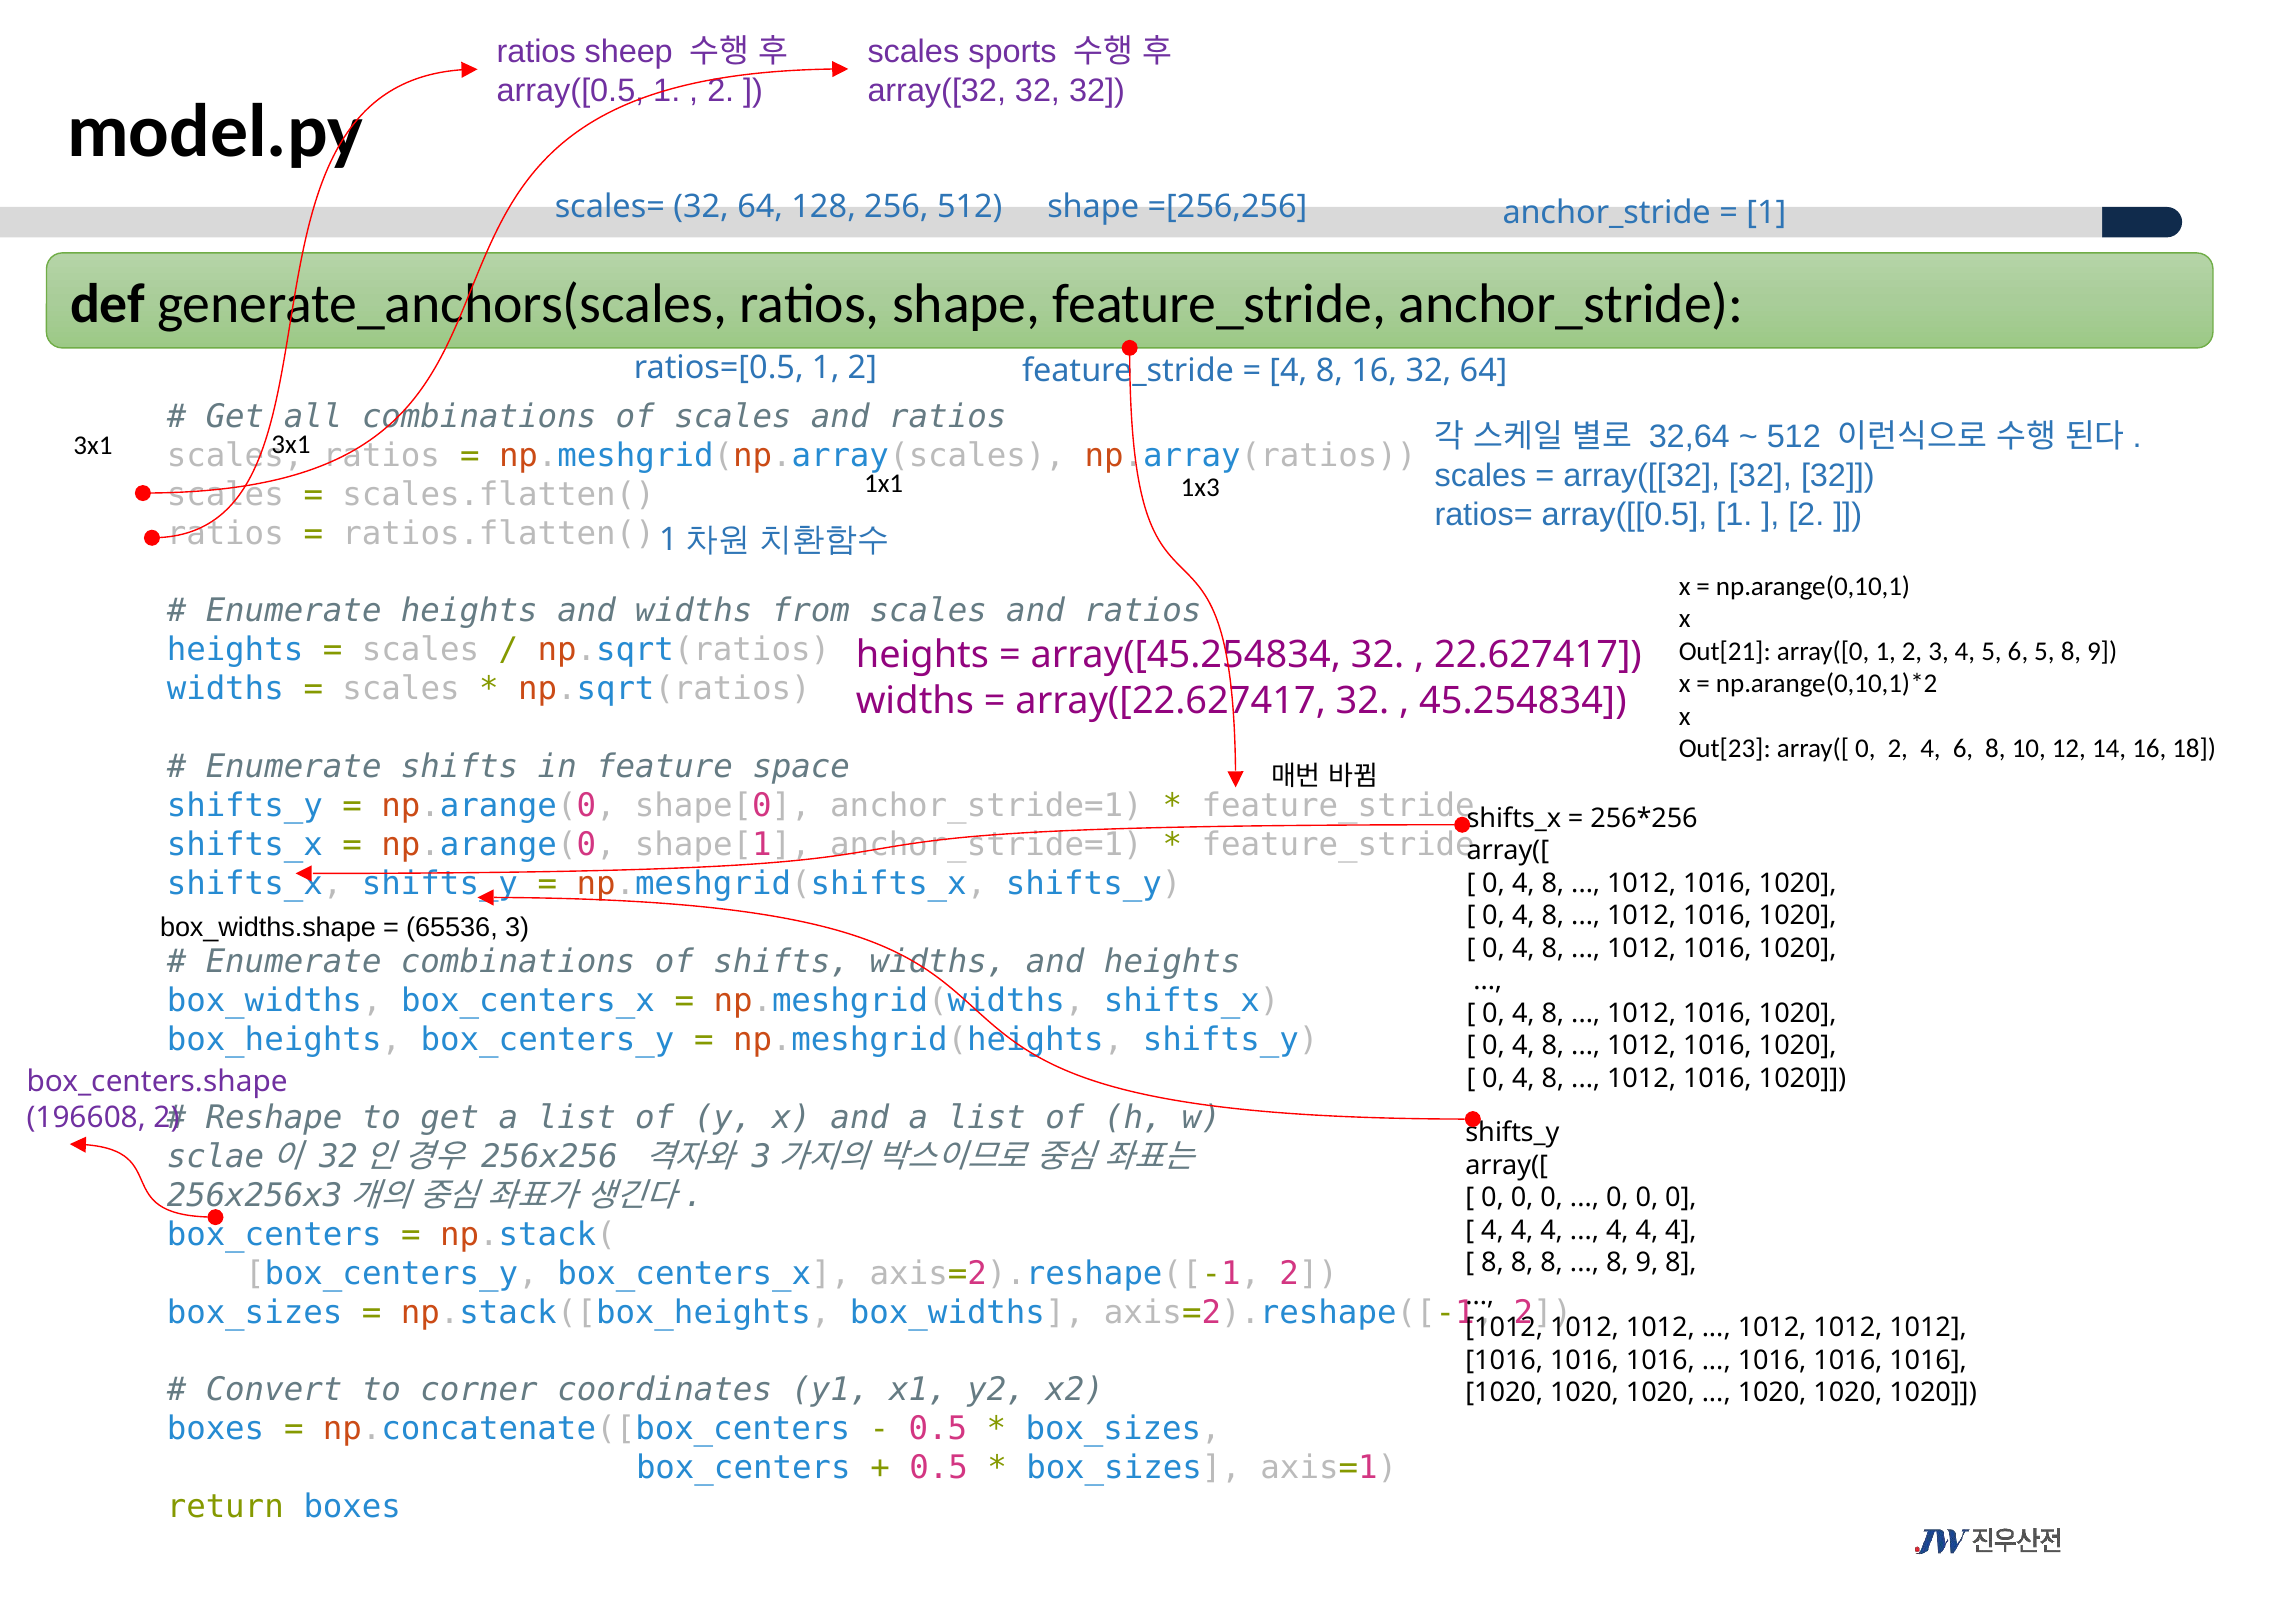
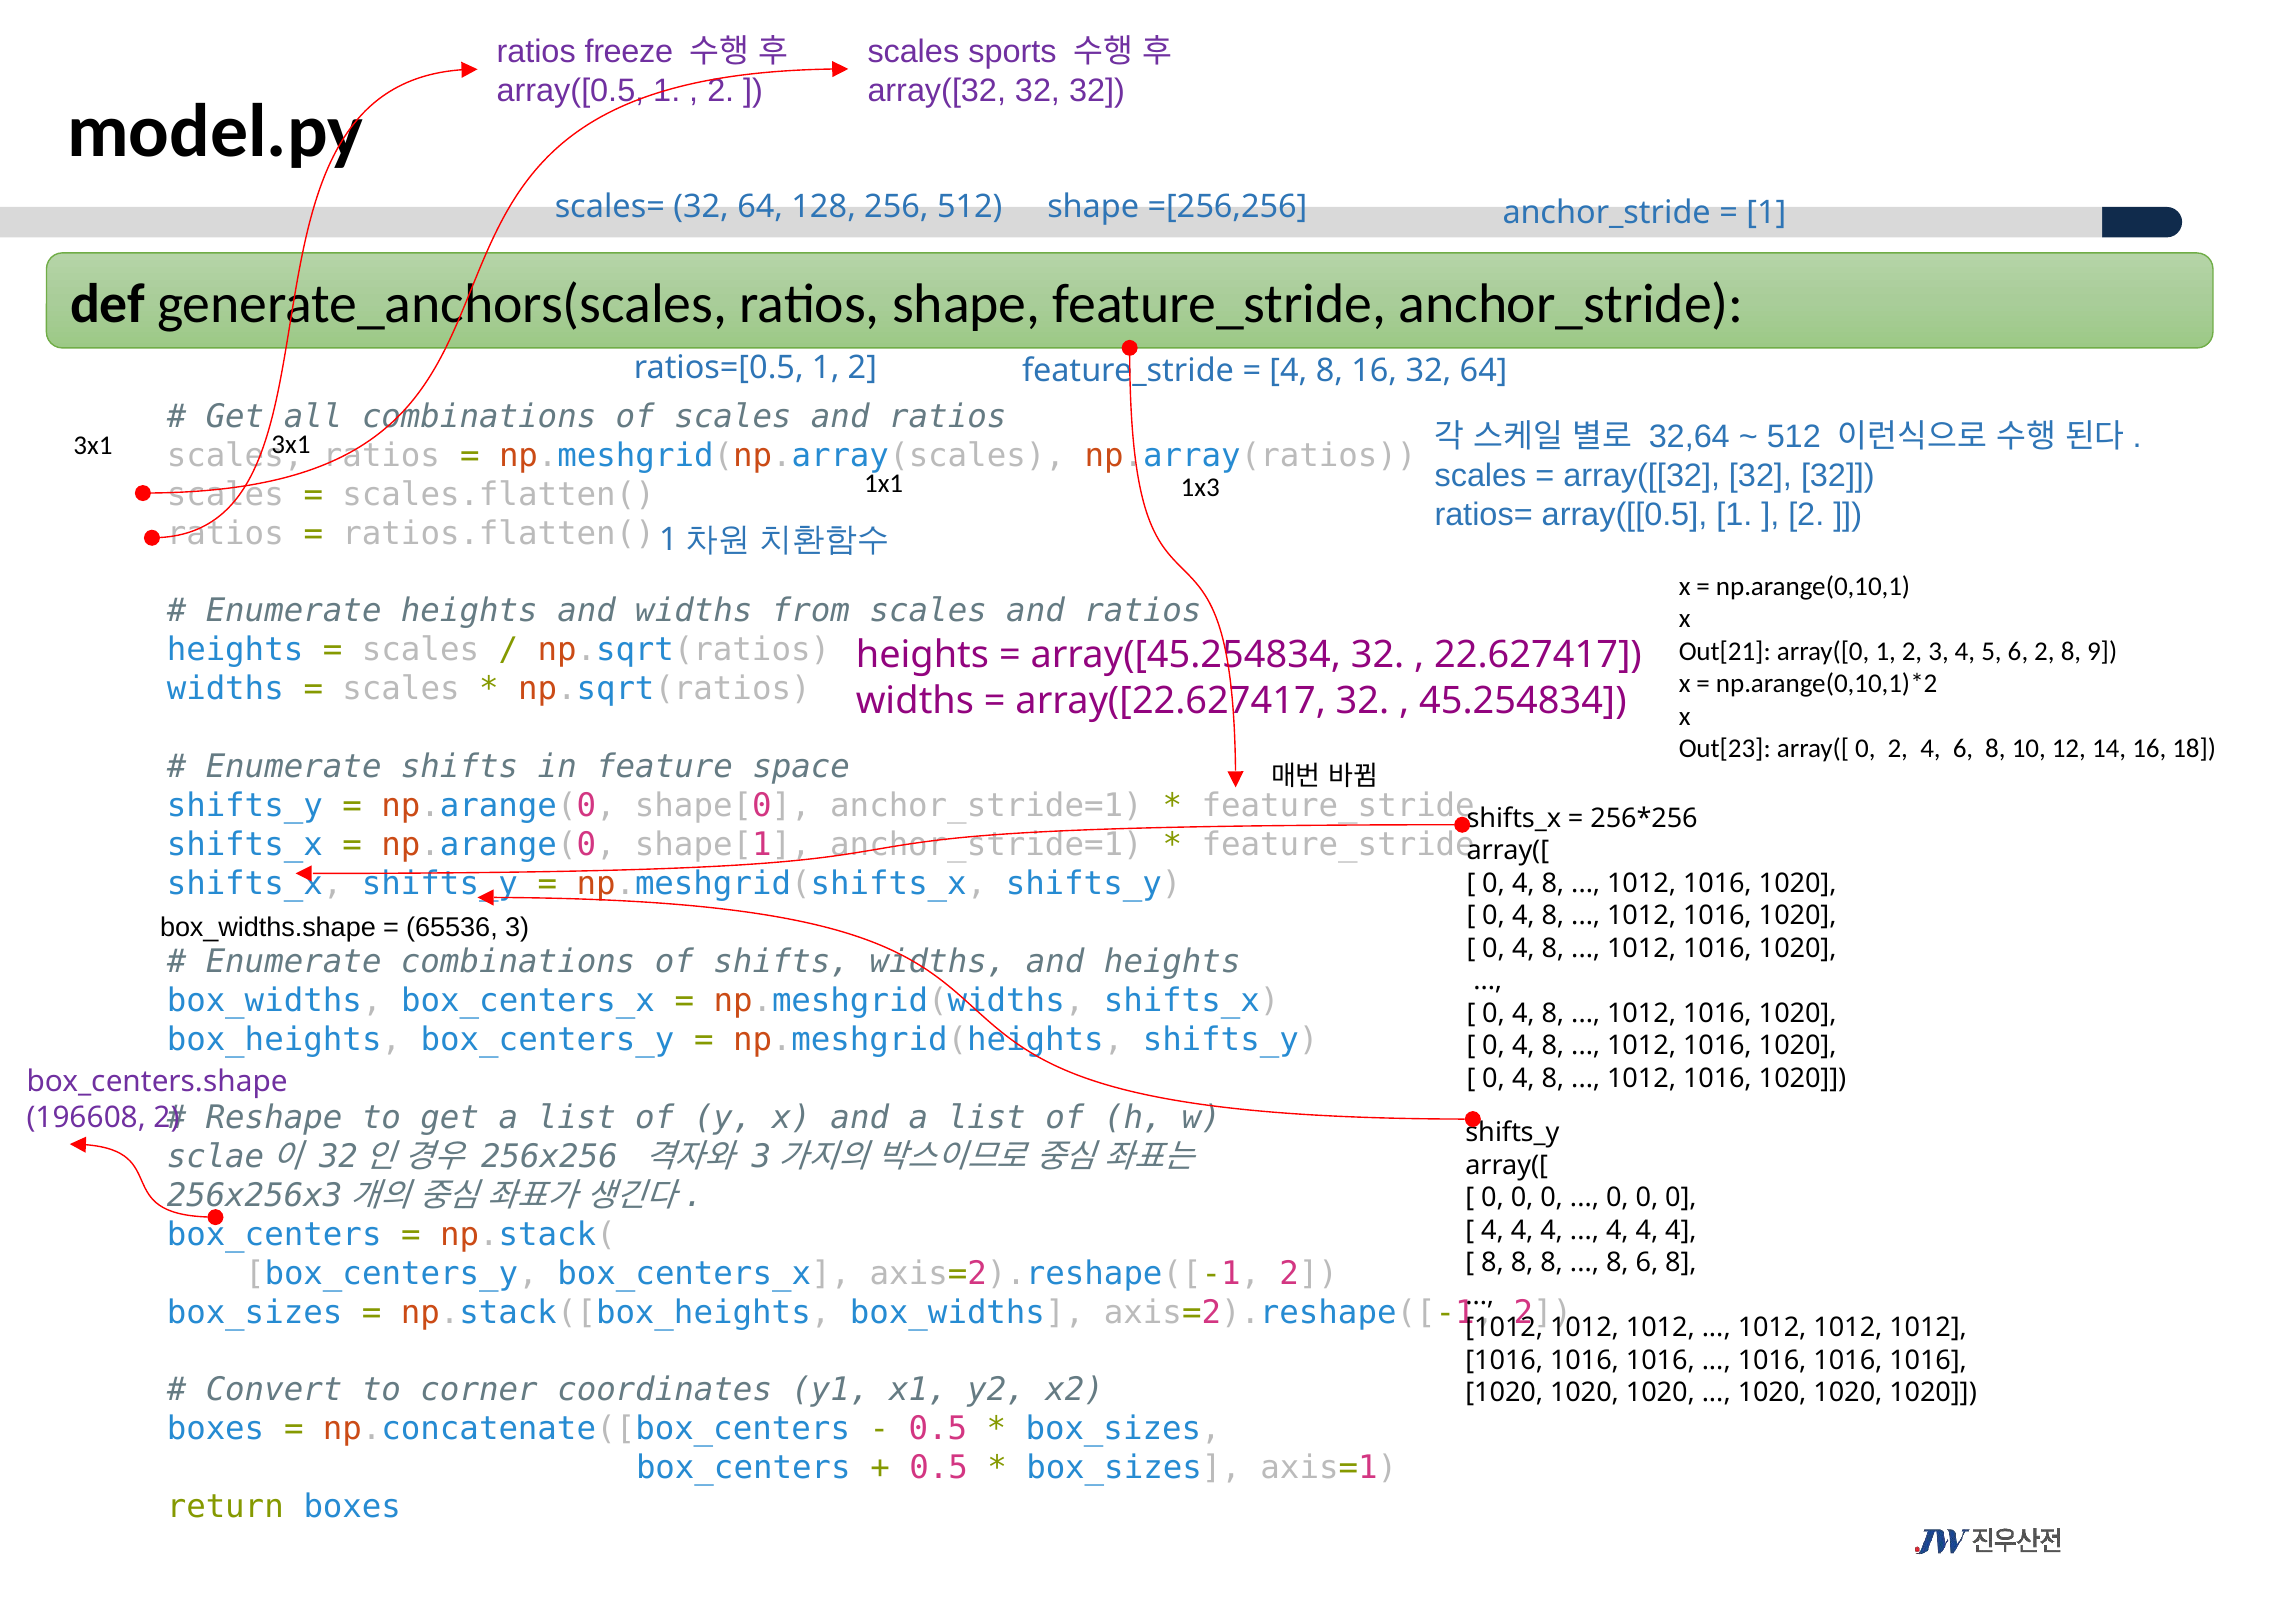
sheep: sheep -> freeze
6 5: 5 -> 2
9 at (1647, 1264): 9 -> 6
